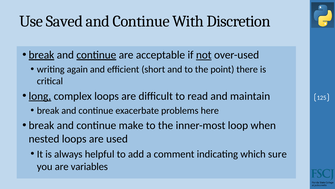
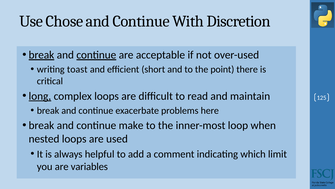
Saved: Saved -> Chose
not underline: present -> none
again: again -> toast
sure: sure -> limit
